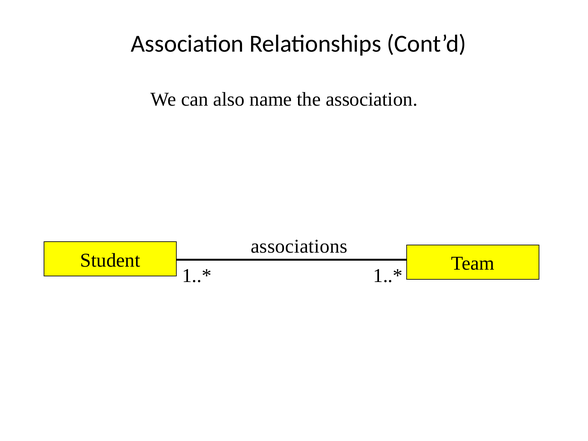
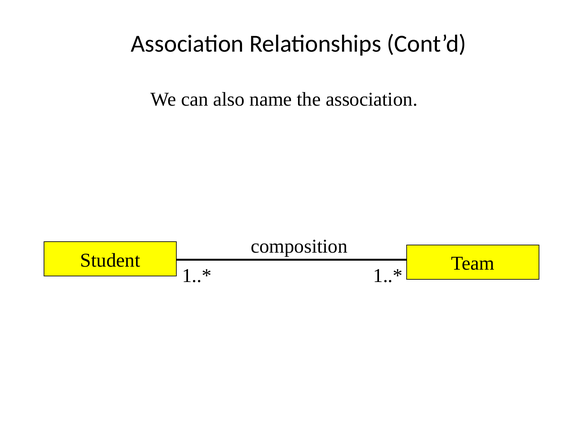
associations: associations -> composition
